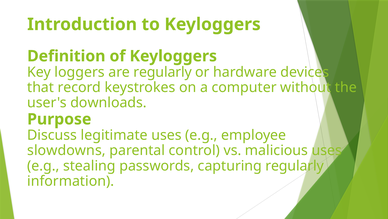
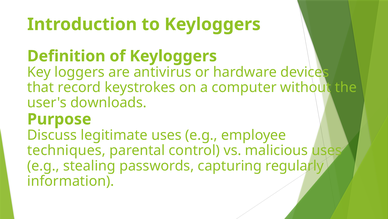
are regularly: regularly -> antivirus
slowdowns: slowdowns -> techniques
